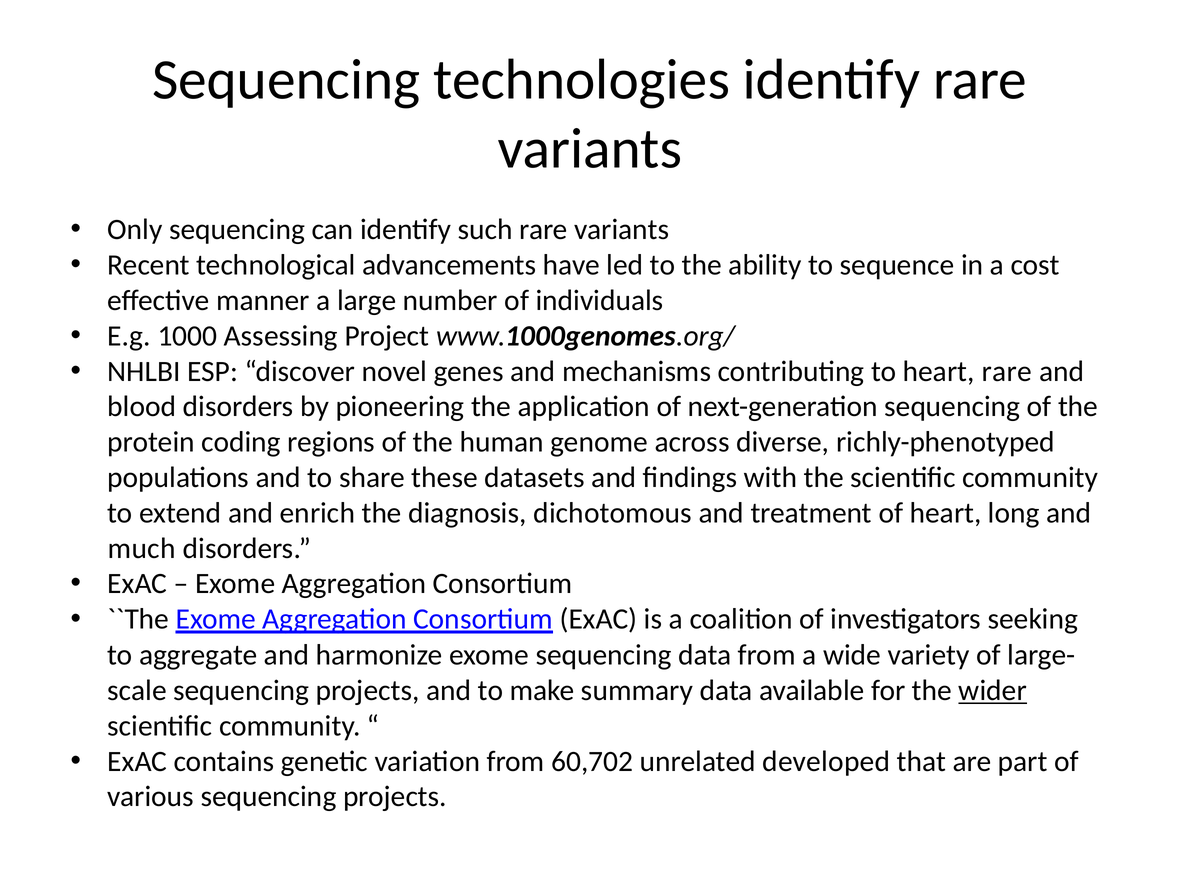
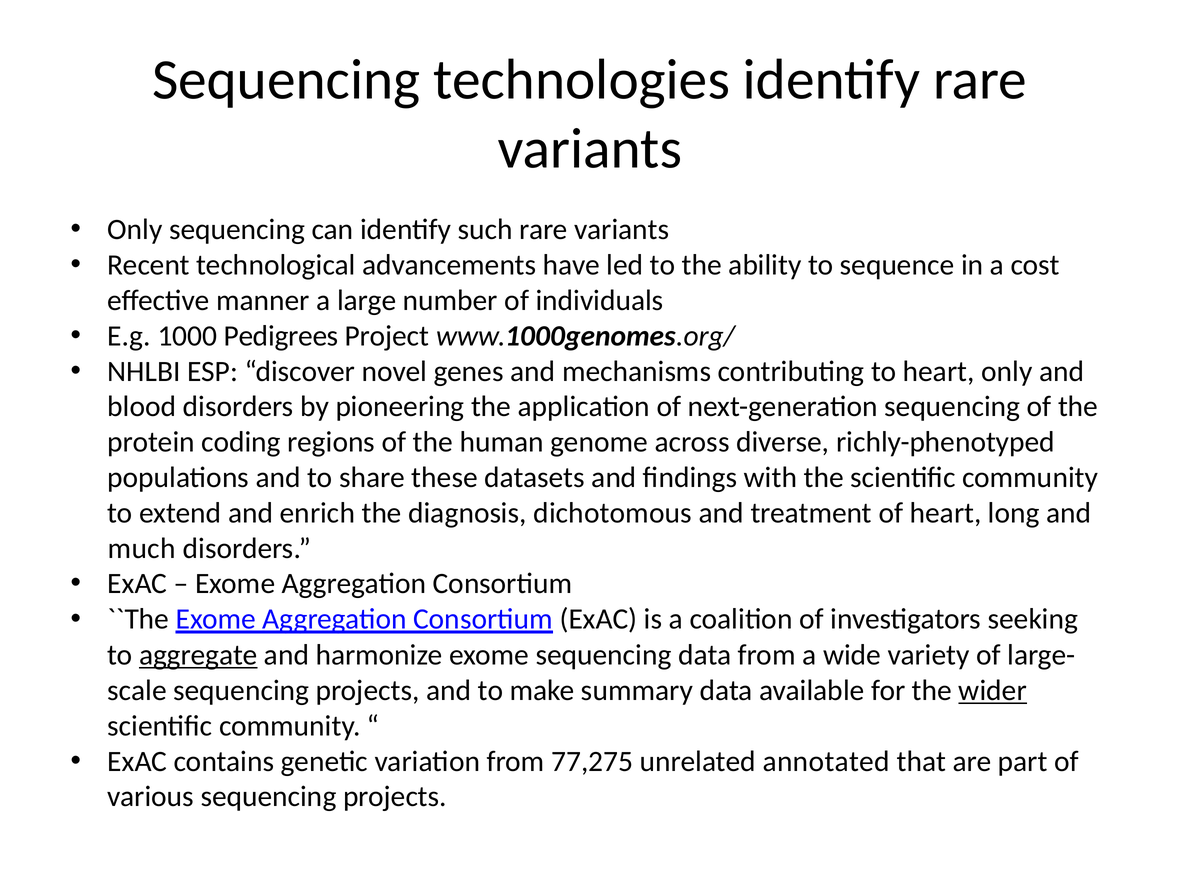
Assessing: Assessing -> Pedigrees
heart rare: rare -> only
aggregate underline: none -> present
60,702: 60,702 -> 77,275
developed: developed -> annotated
